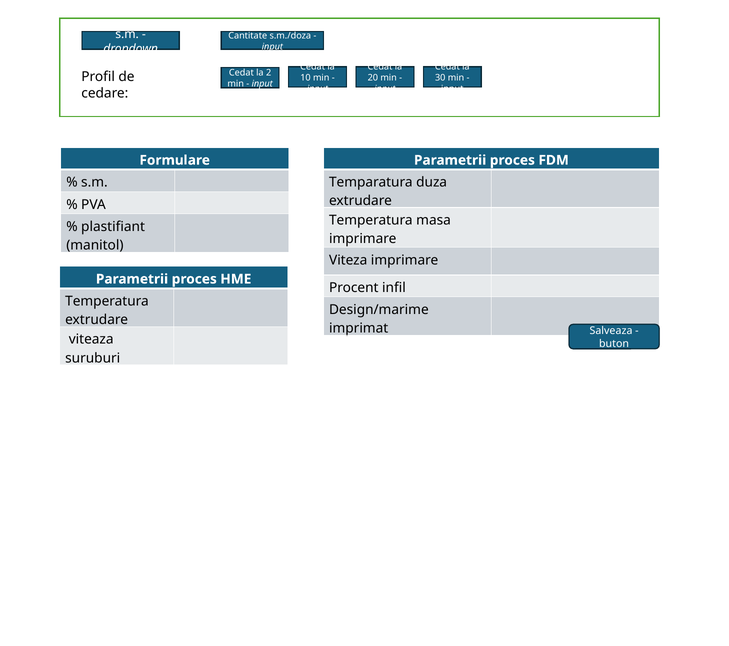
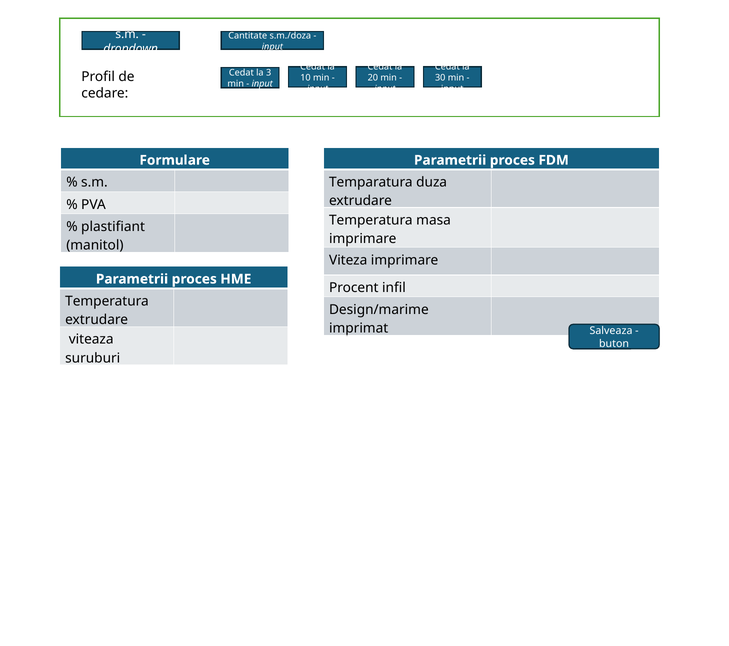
2: 2 -> 3
